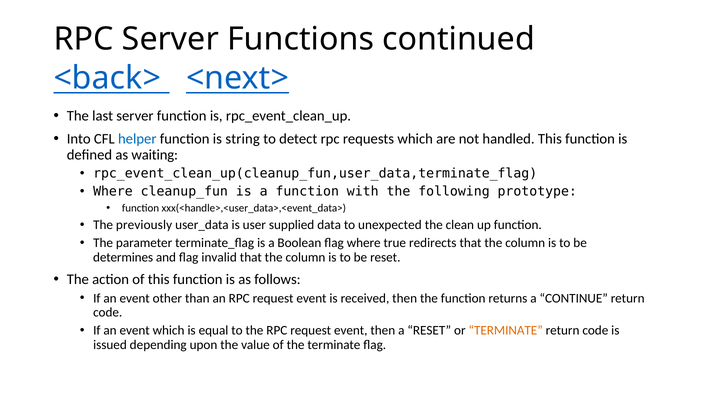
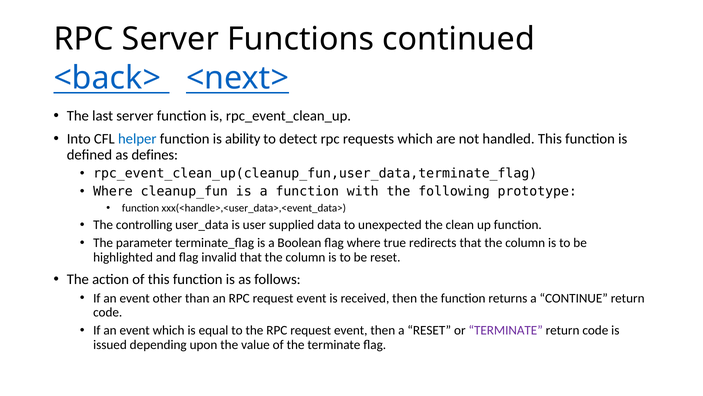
string: string -> ability
waiting: waiting -> defines
previously: previously -> controlling
determines: determines -> highlighted
TERMINATE at (506, 330) colour: orange -> purple
